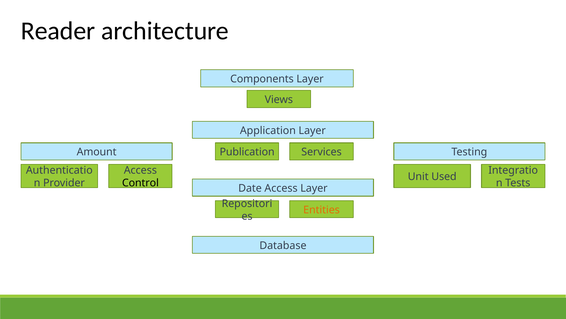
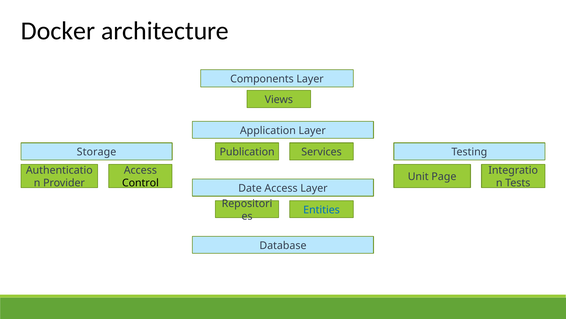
Reader: Reader -> Docker
Amount: Amount -> Storage
Used: Used -> Page
Entities colour: orange -> blue
